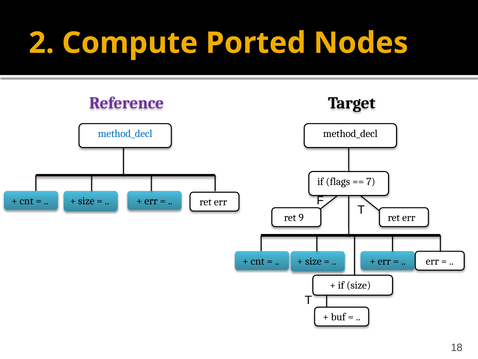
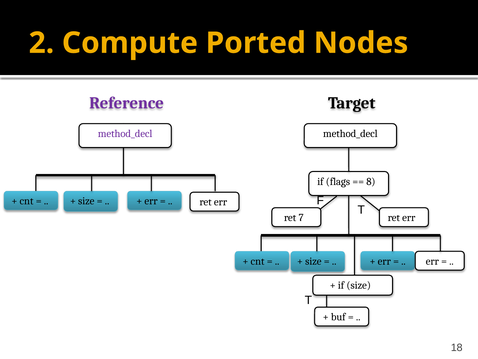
method_decl at (125, 134) colour: blue -> purple
7: 7 -> 8
9: 9 -> 7
